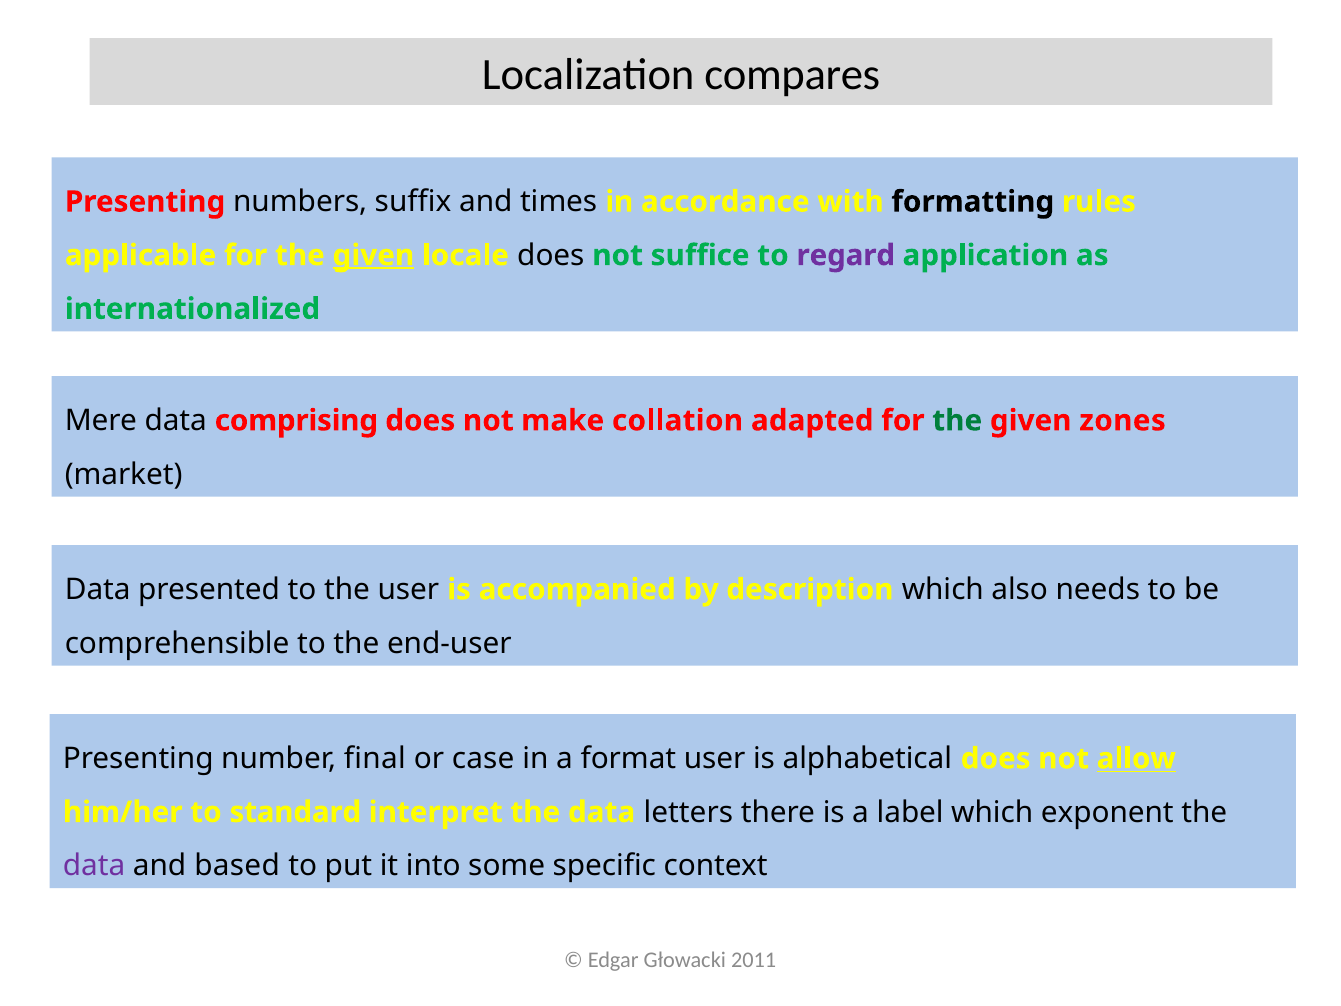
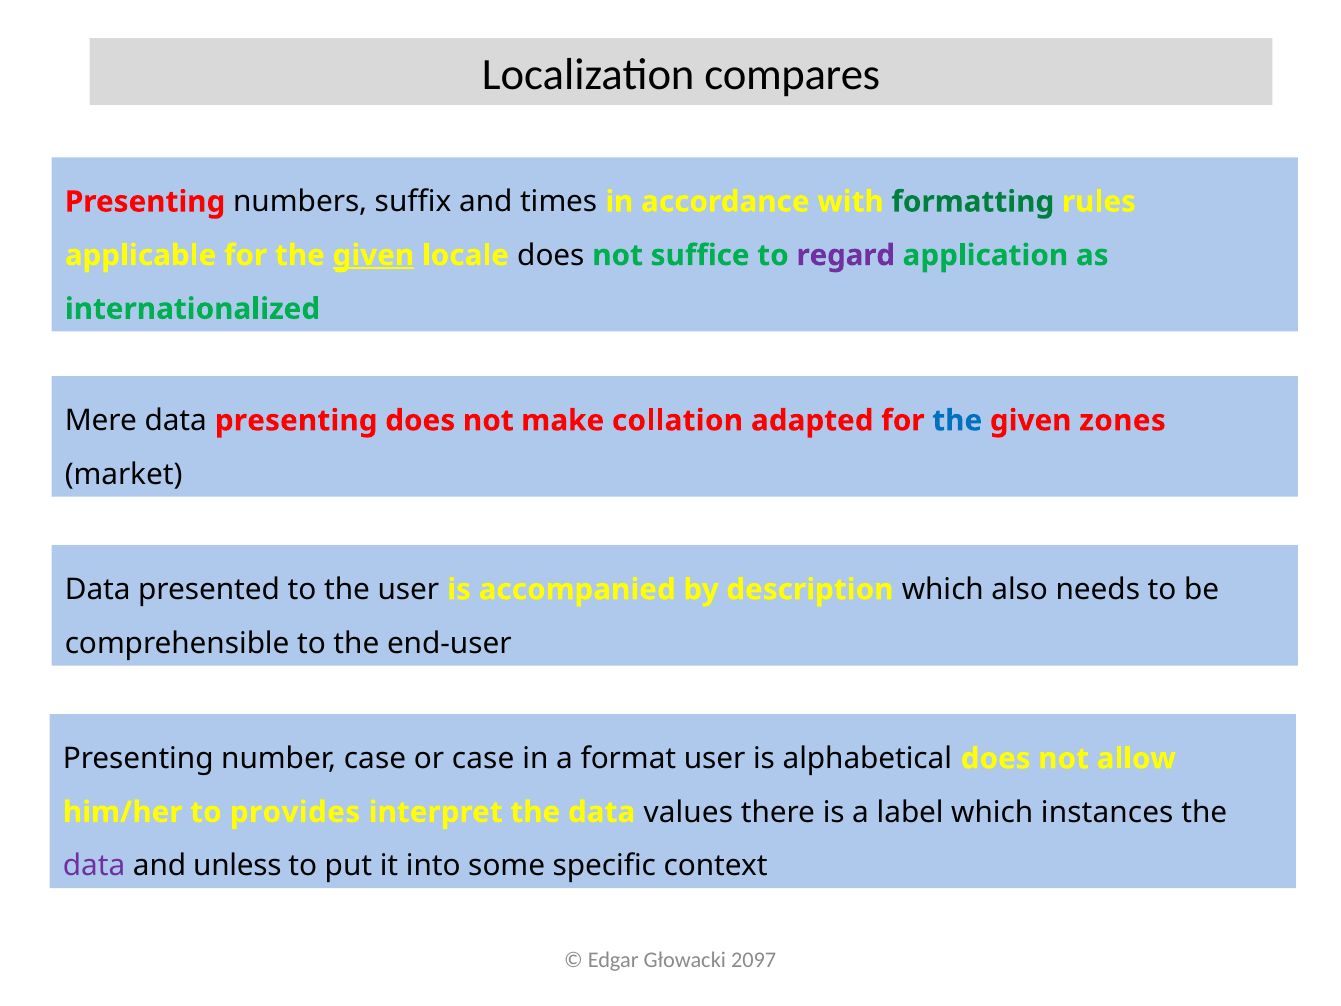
formatting colour: black -> green
data comprising: comprising -> presenting
the at (957, 421) colour: green -> blue
number final: final -> case
allow underline: present -> none
standard: standard -> provides
letters: letters -> values
exponent: exponent -> instances
based: based -> unless
2011: 2011 -> 2097
